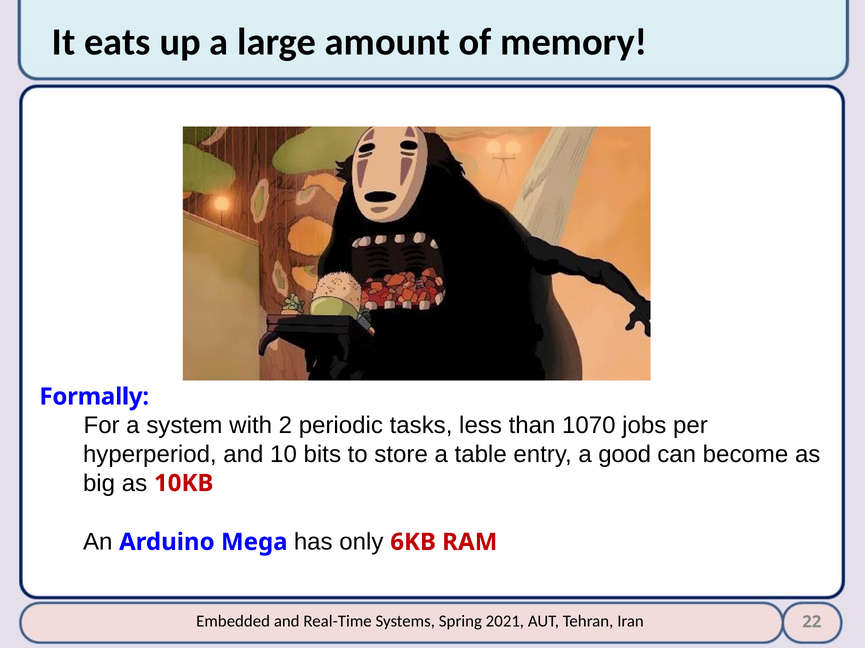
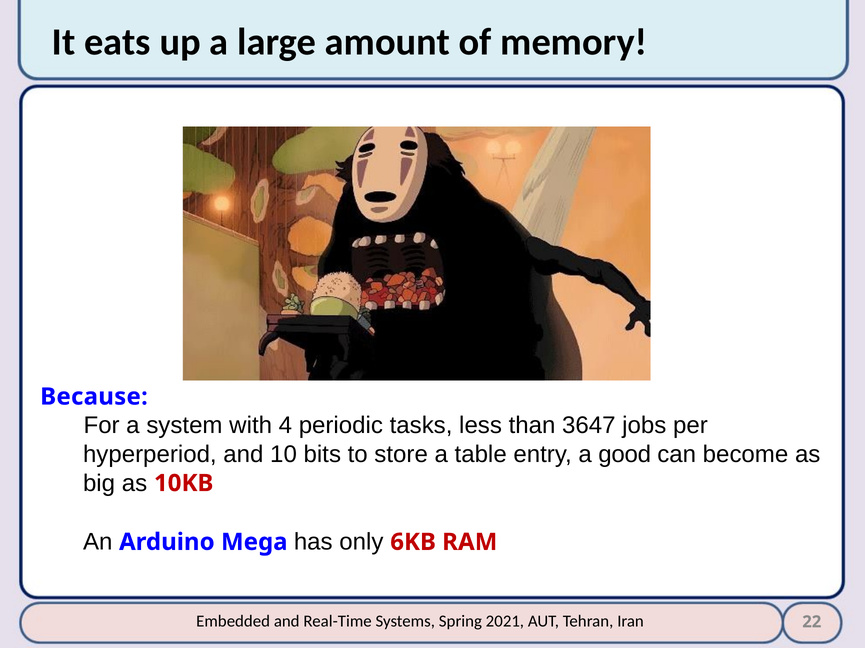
Formally: Formally -> Because
2: 2 -> 4
1070: 1070 -> 3647
